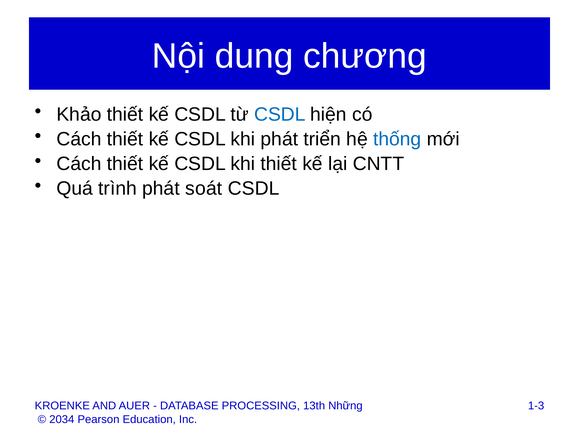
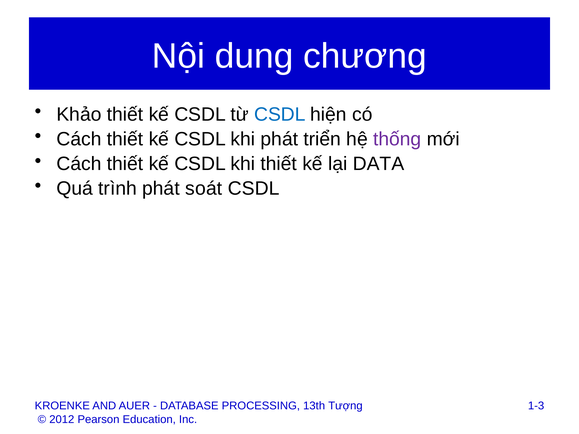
thống colour: blue -> purple
CNTT: CNTT -> DATA
Những: Những -> Tượng
2034: 2034 -> 2012
